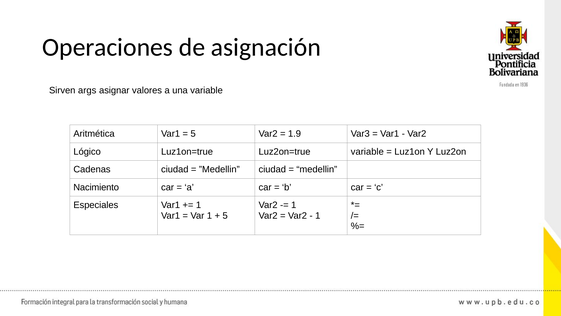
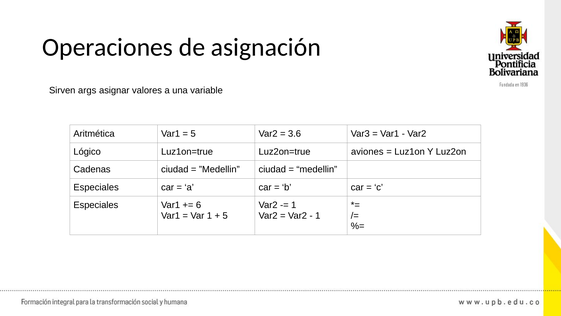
1.9: 1.9 -> 3.6
Luz2on=true variable: variable -> aviones
Nacimiento at (96, 187): Nacimiento -> Especiales
1 at (199, 205): 1 -> 6
